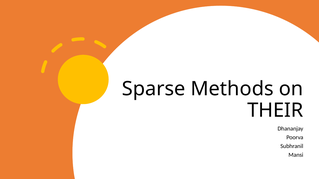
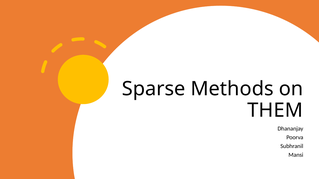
THEIR: THEIR -> THEM
